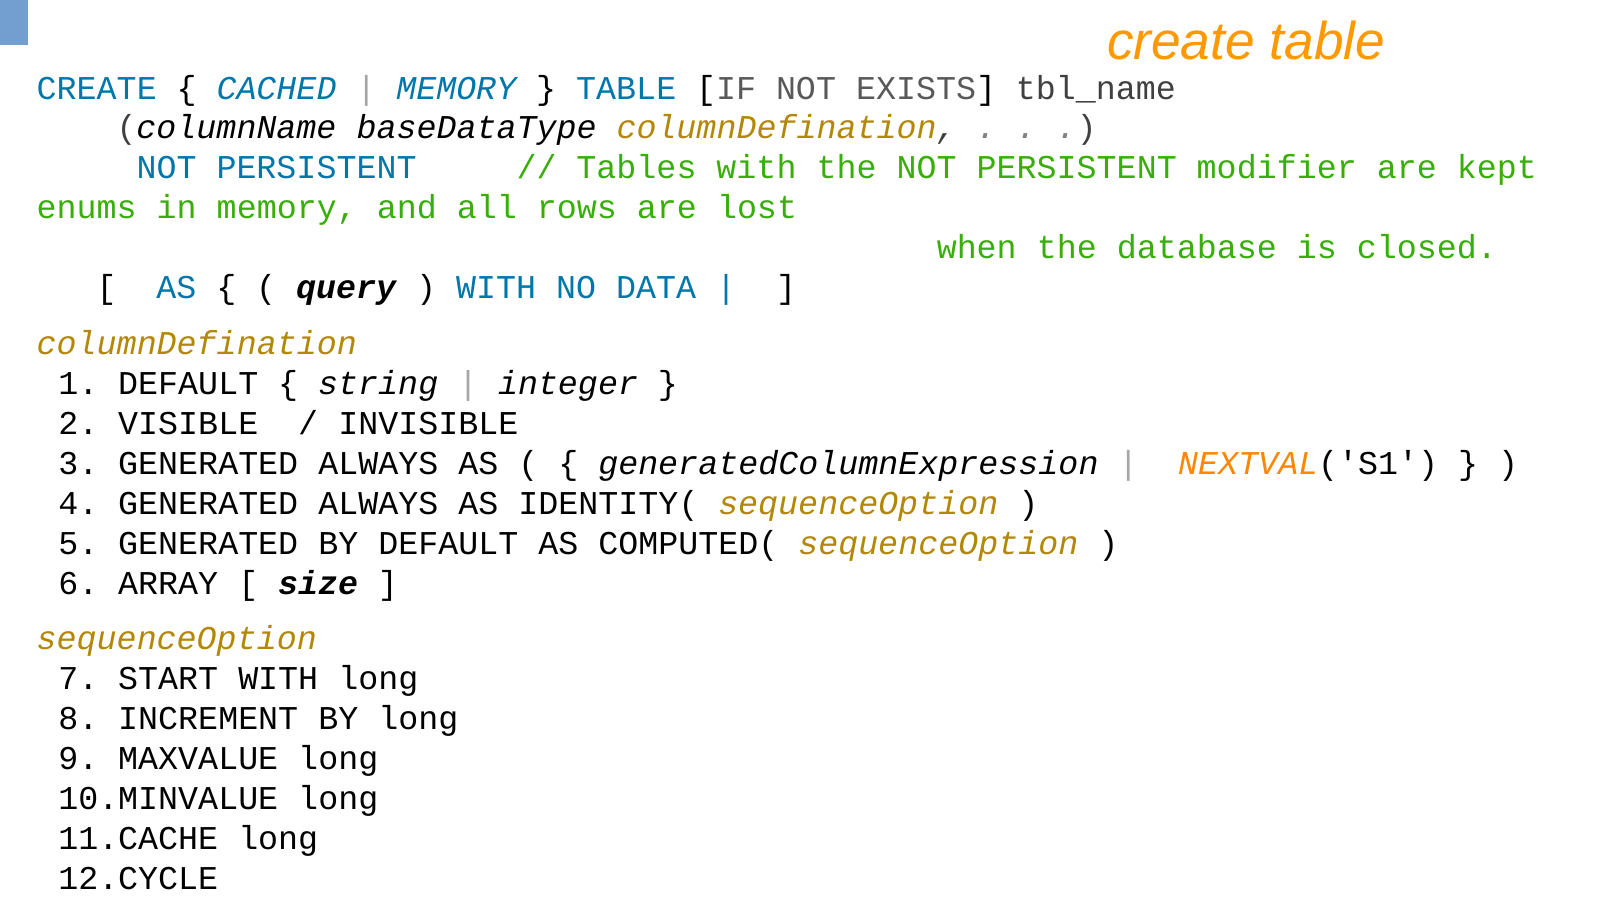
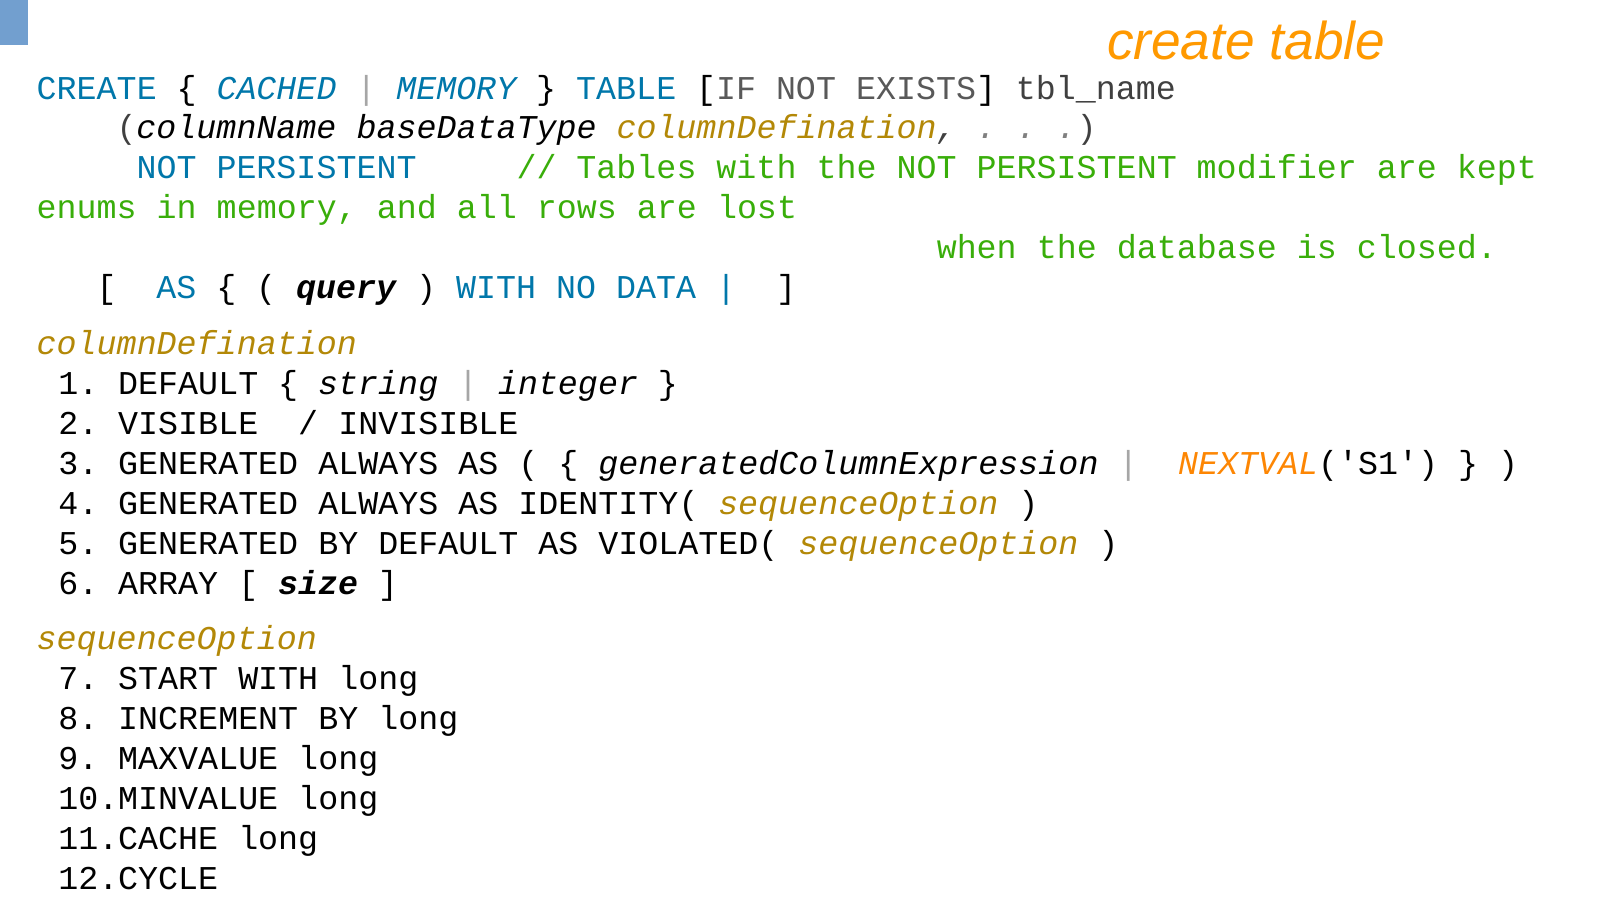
COMPUTED(: COMPUTED( -> VIOLATED(
